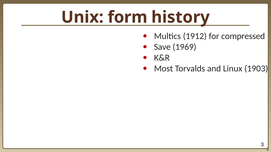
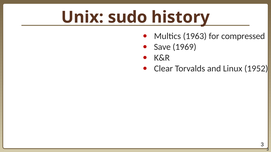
form: form -> sudo
1912: 1912 -> 1963
Most: Most -> Clear
1903: 1903 -> 1952
